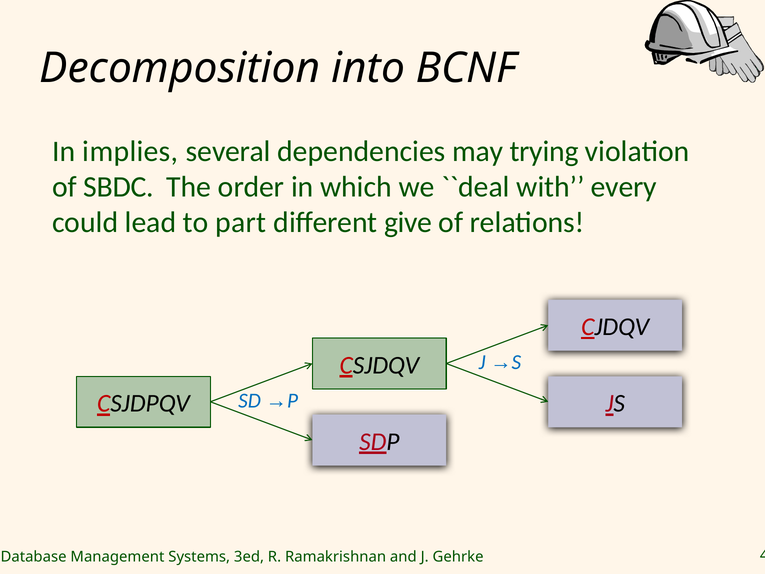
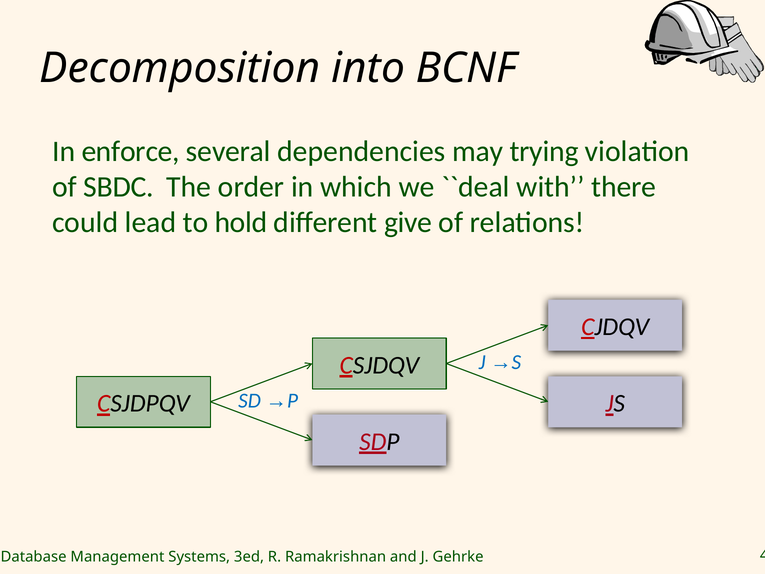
implies: implies -> enforce
every: every -> there
part: part -> hold
